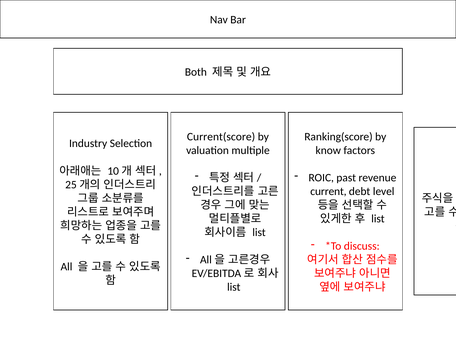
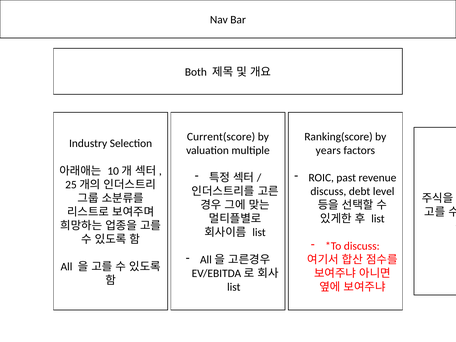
know: know -> years
current at (328, 191): current -> discuss
